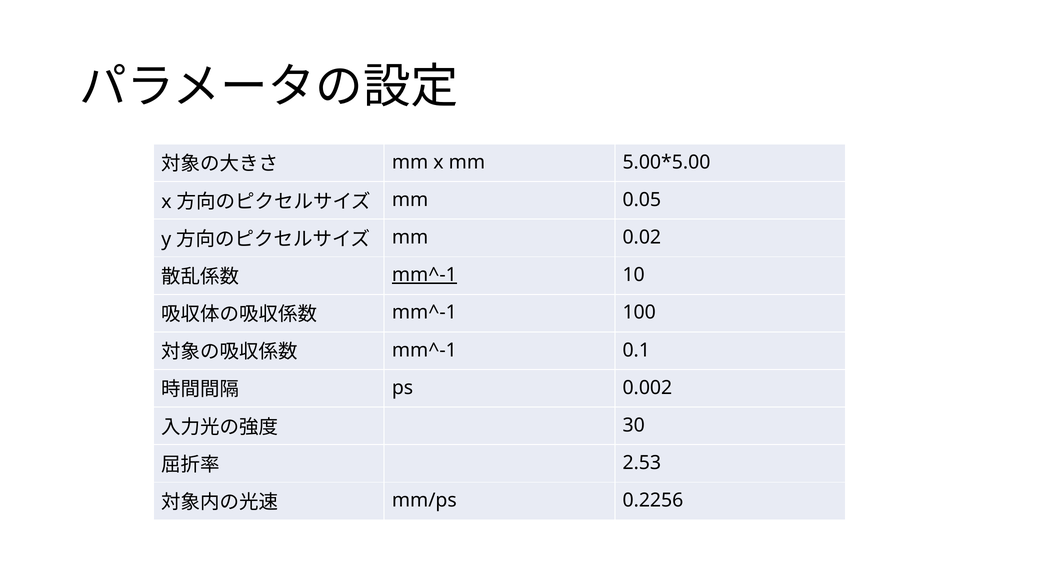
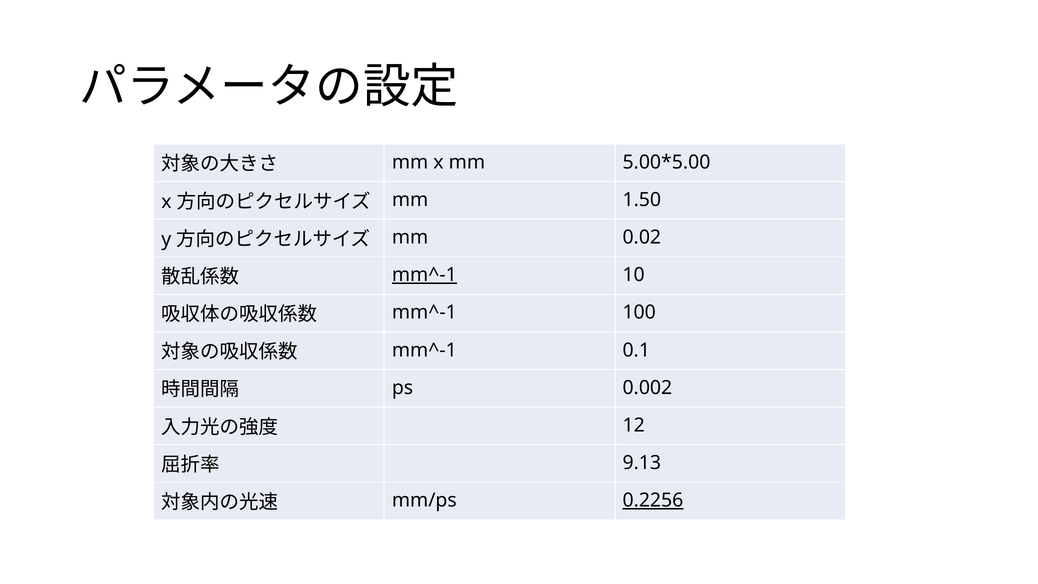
0.05: 0.05 -> 1.50
30: 30 -> 12
2.53: 2.53 -> 9.13
0.2256 underline: none -> present
